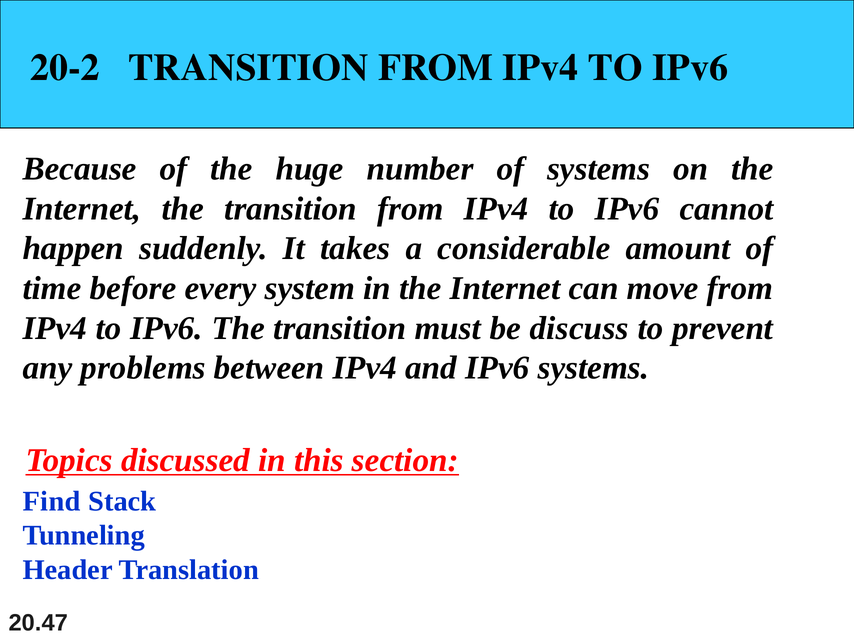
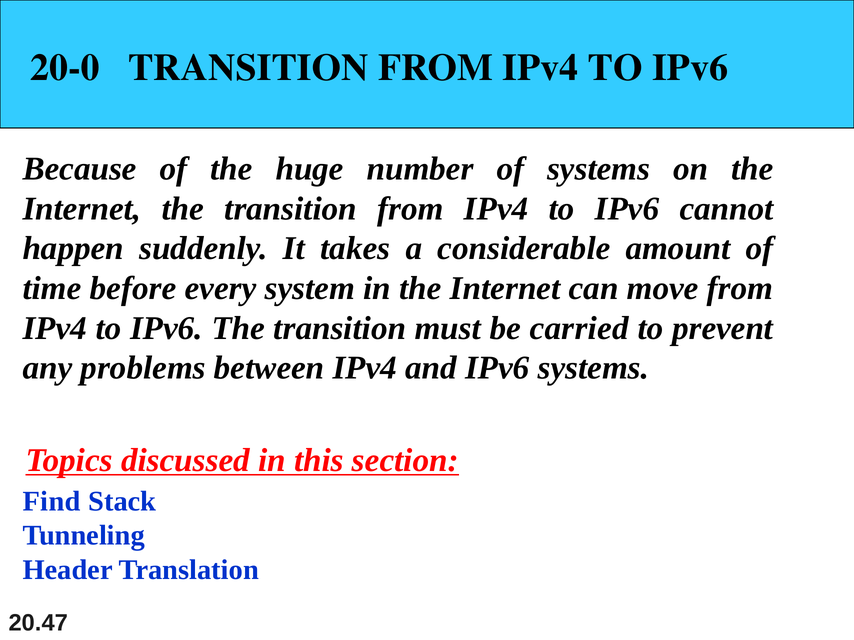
20-2: 20-2 -> 20-0
discuss: discuss -> carried
